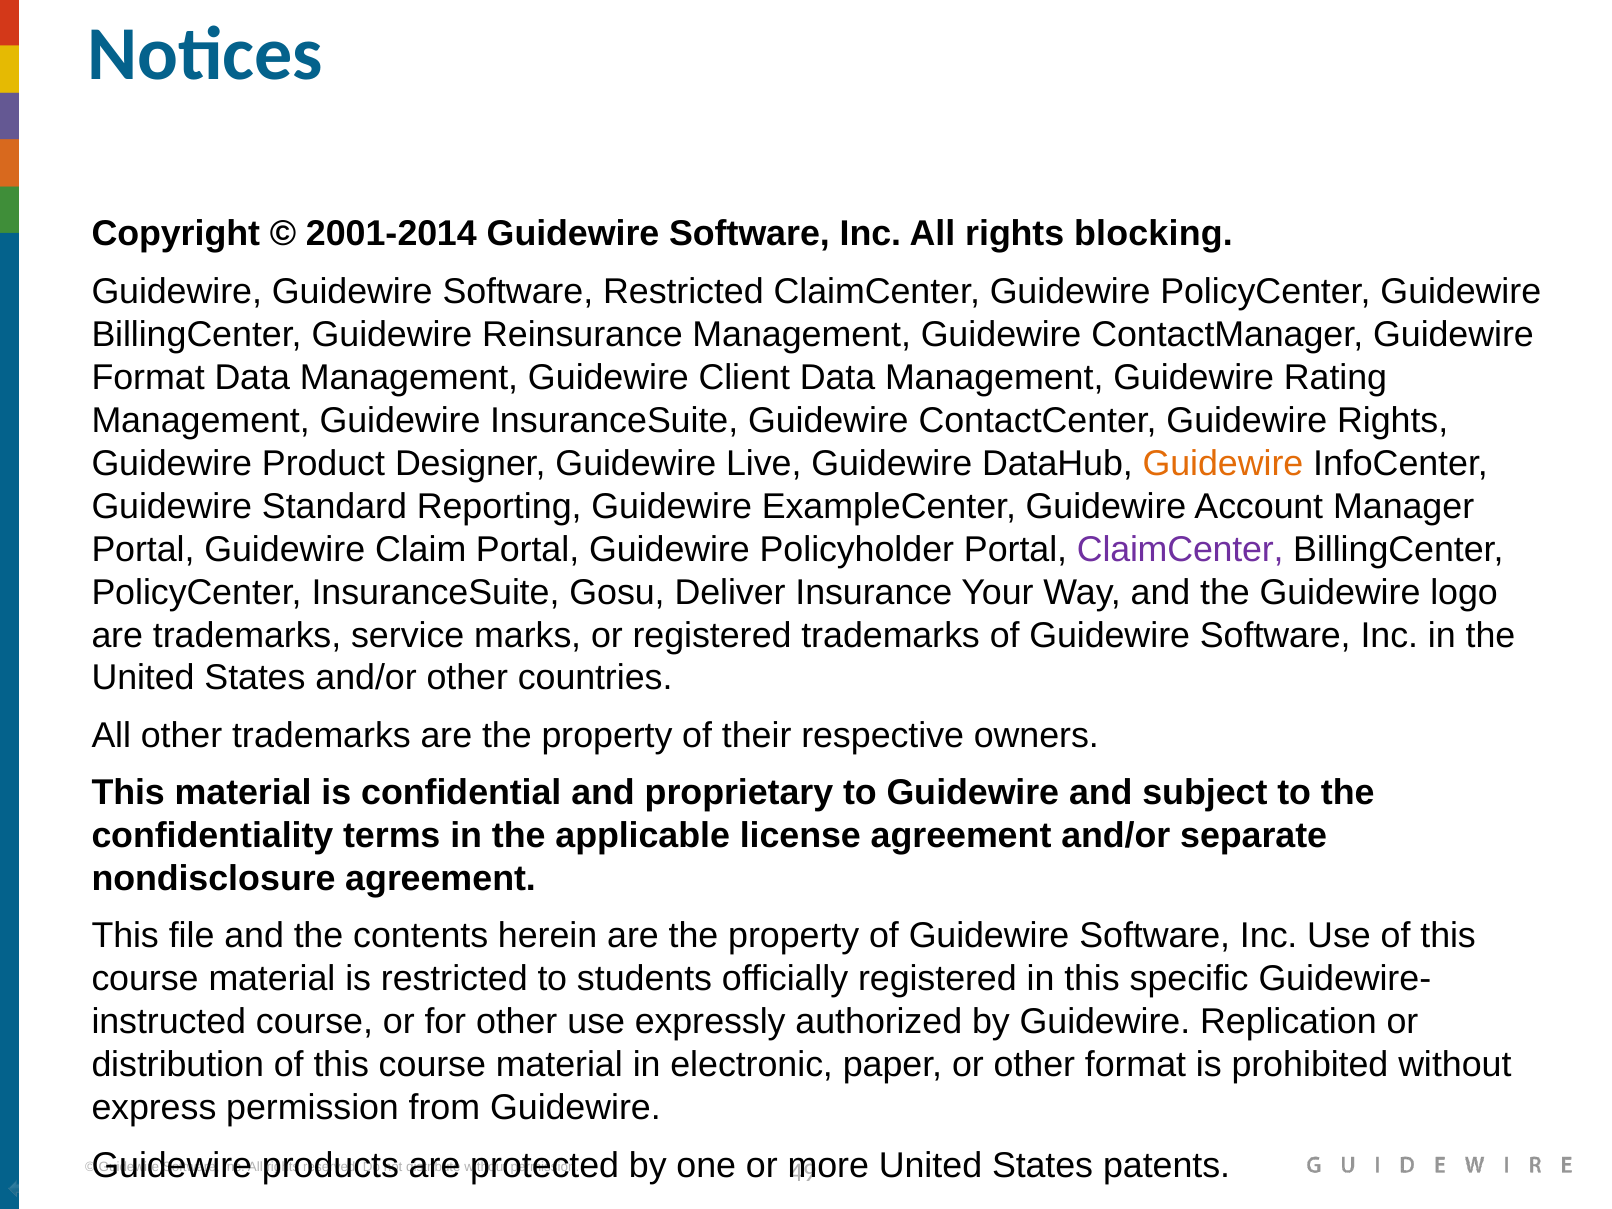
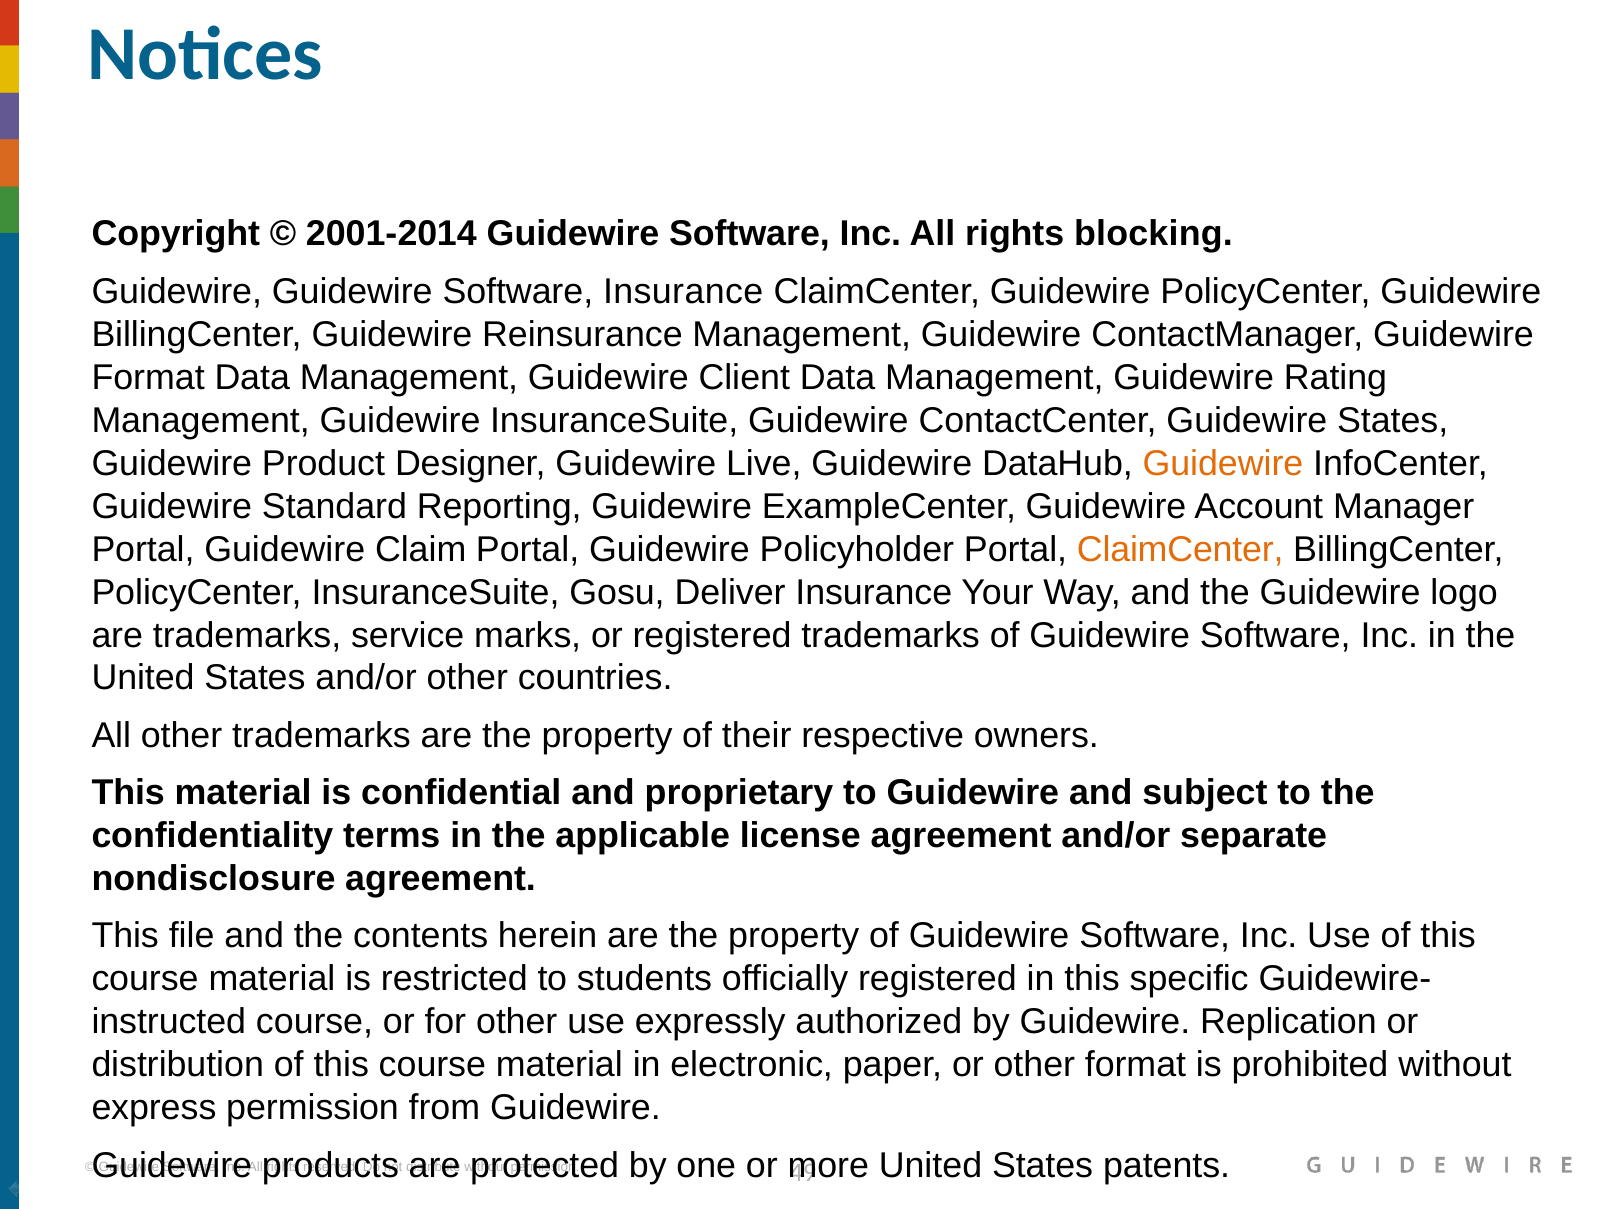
Software Restricted: Restricted -> Insurance
Guidewire Rights: Rights -> States
ClaimCenter at (1180, 549) colour: purple -> orange
